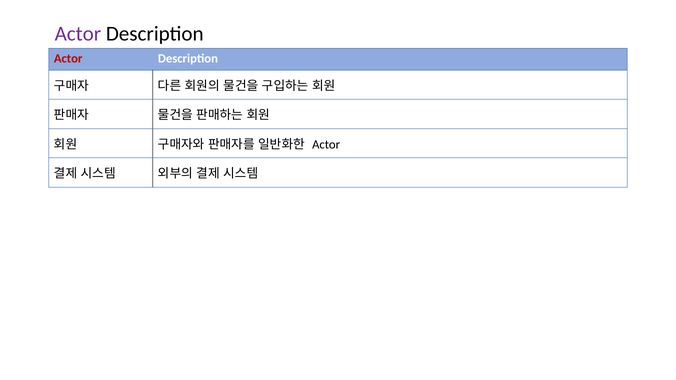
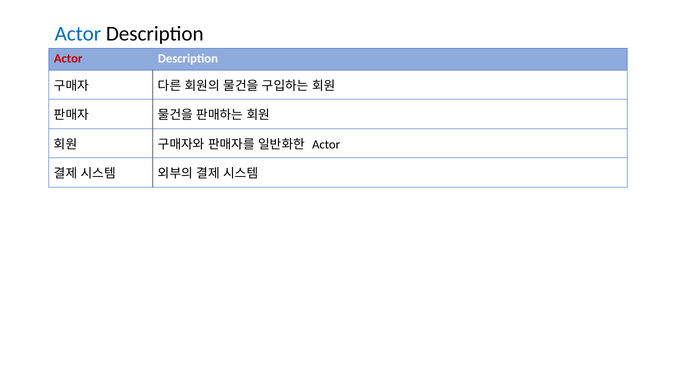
Actor at (78, 34) colour: purple -> blue
